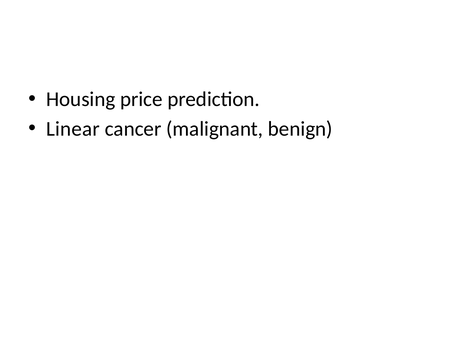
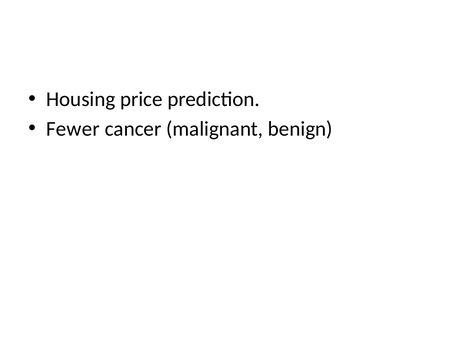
Linear: Linear -> Fewer
